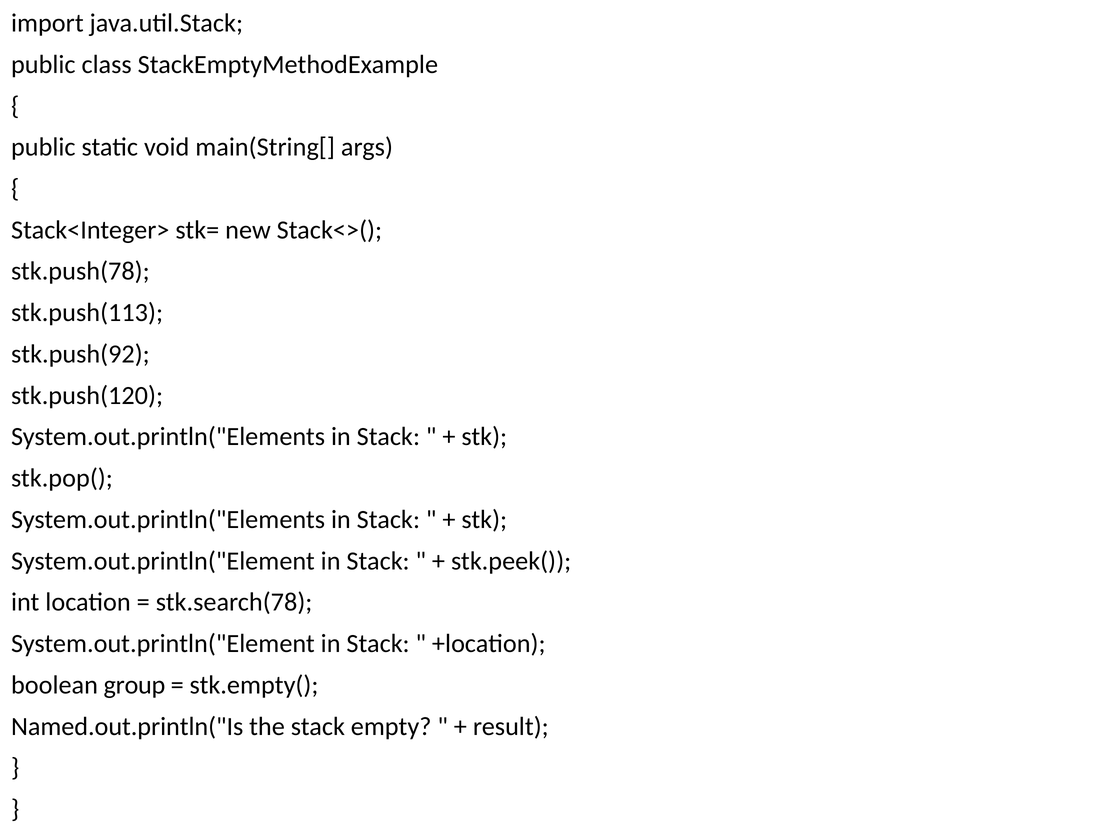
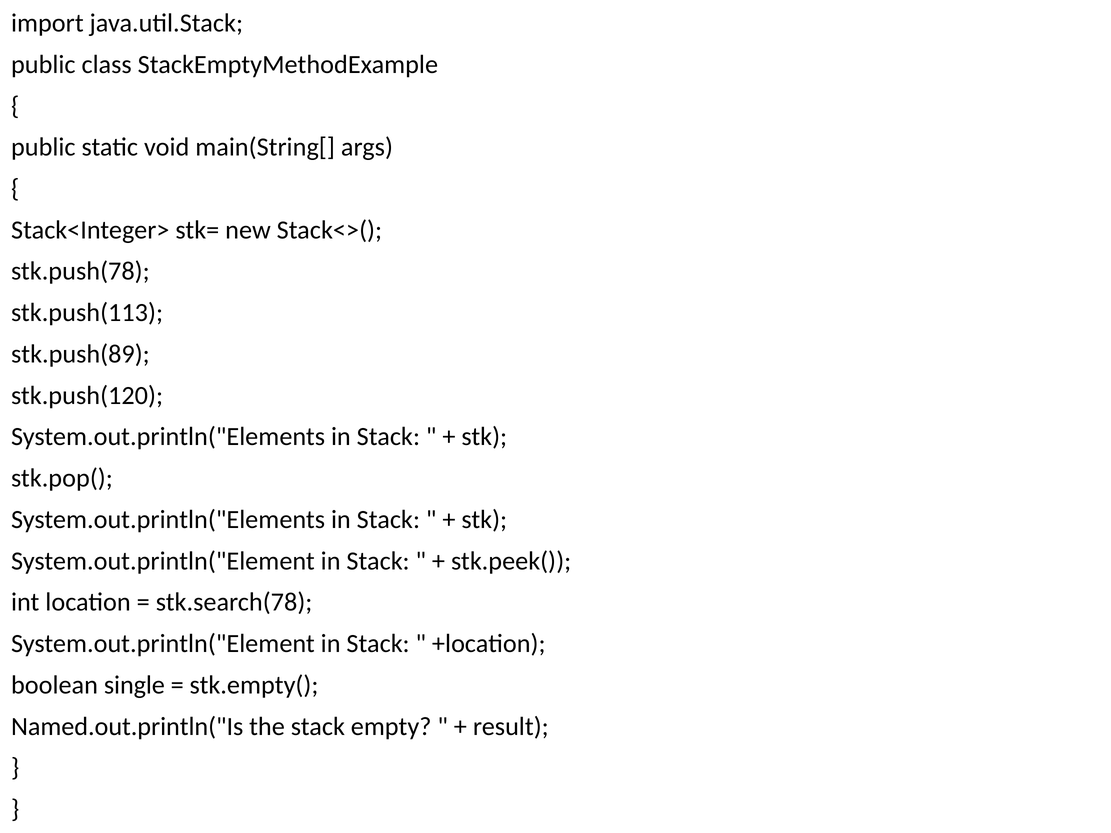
stk.push(92: stk.push(92 -> stk.push(89
group: group -> single
